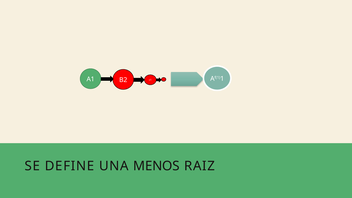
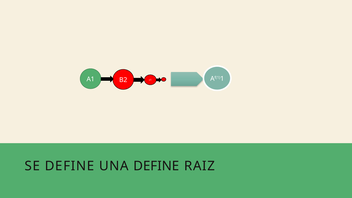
UNA MENOS: MENOS -> DEFINE
